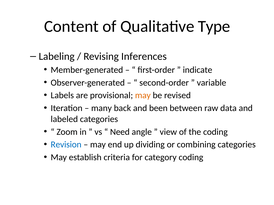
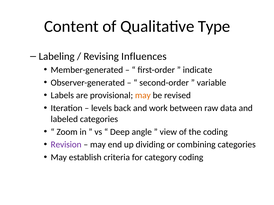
Inferences: Inferences -> Influences
many: many -> levels
been: been -> work
Need: Need -> Deep
Revision colour: blue -> purple
